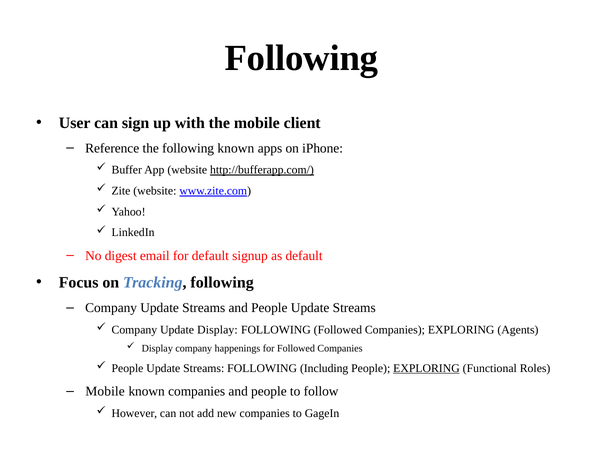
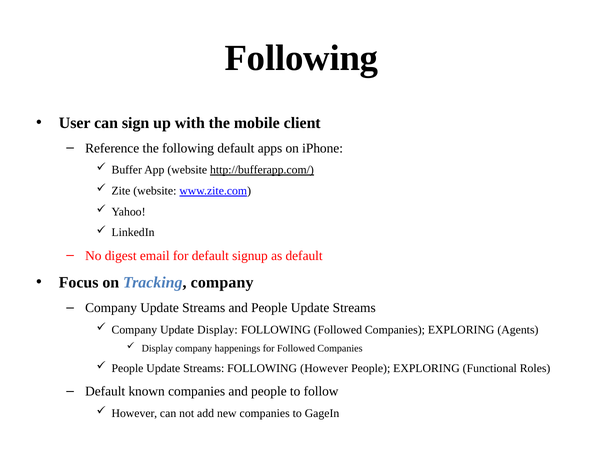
following known: known -> default
Tracking following: following -> company
FOLLOWING Including: Including -> However
EXPLORING at (426, 369) underline: present -> none
Mobile at (105, 392): Mobile -> Default
